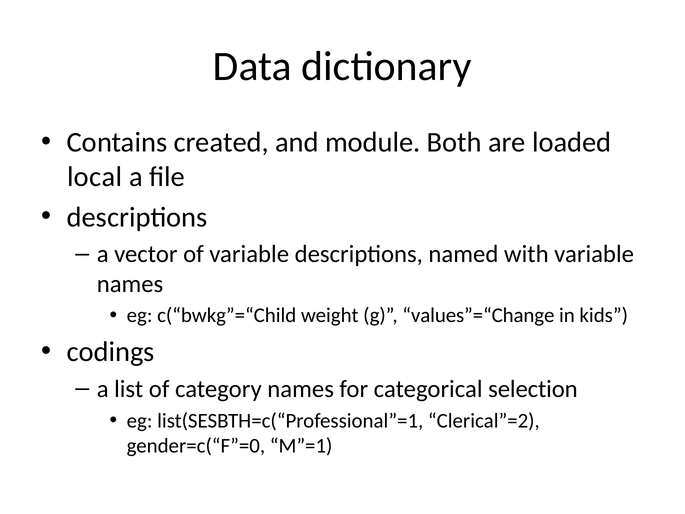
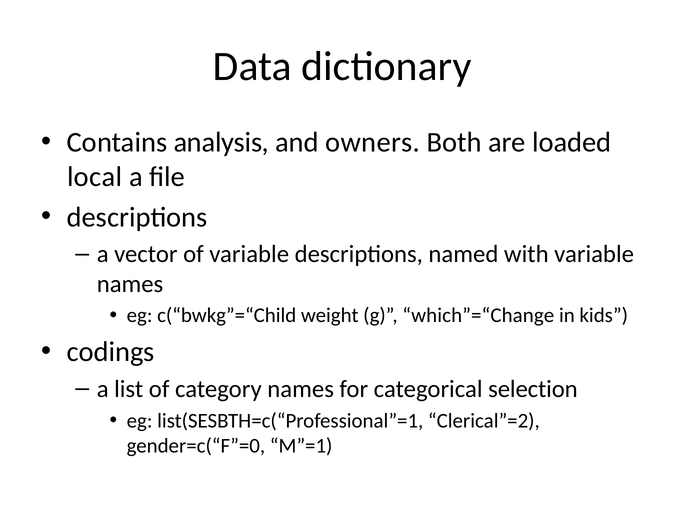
created: created -> analysis
module: module -> owners
values”=“Change: values”=“Change -> which”=“Change
